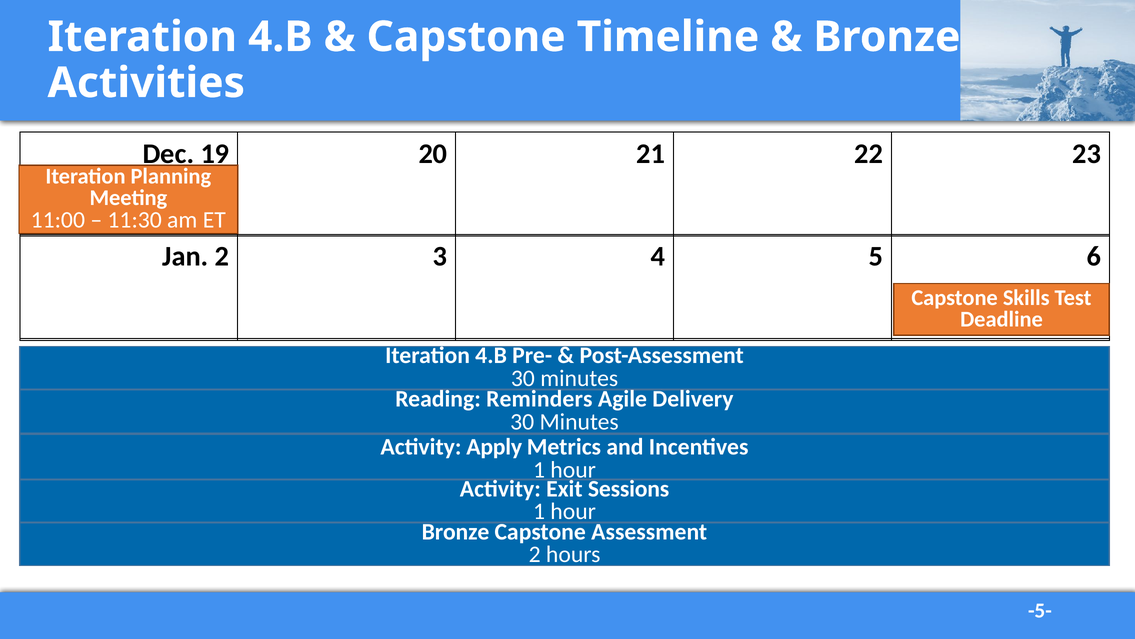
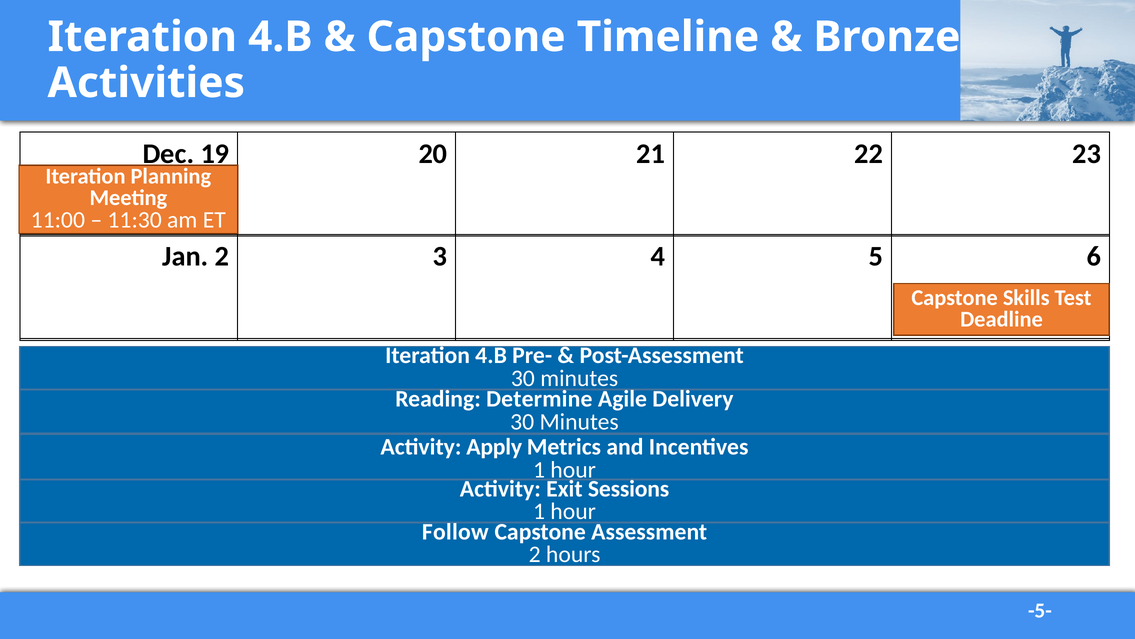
Reminders: Reminders -> Determine
Bronze at (456, 531): Bronze -> Follow
